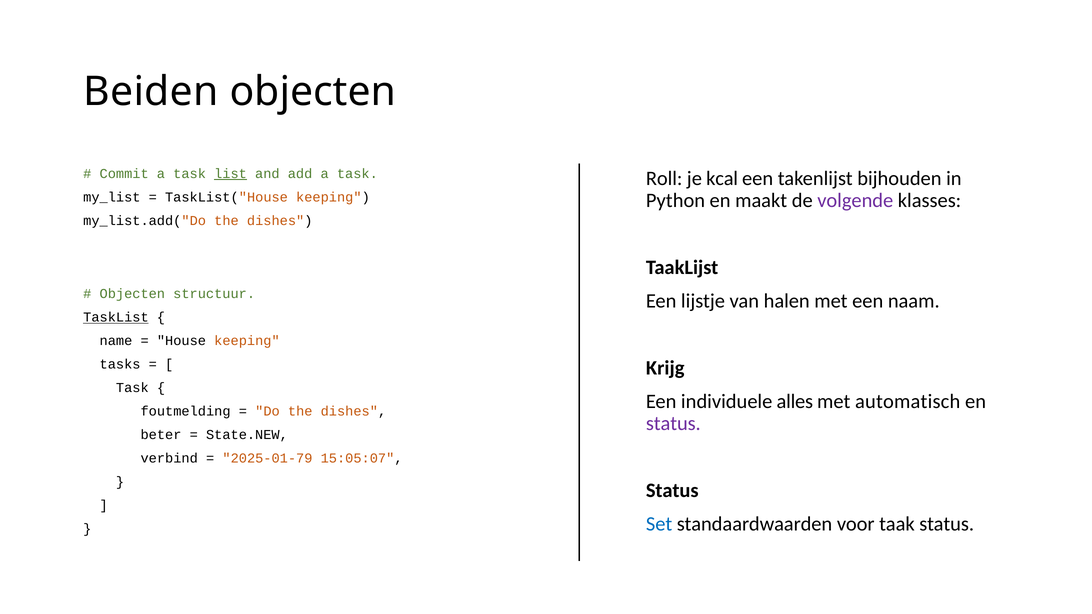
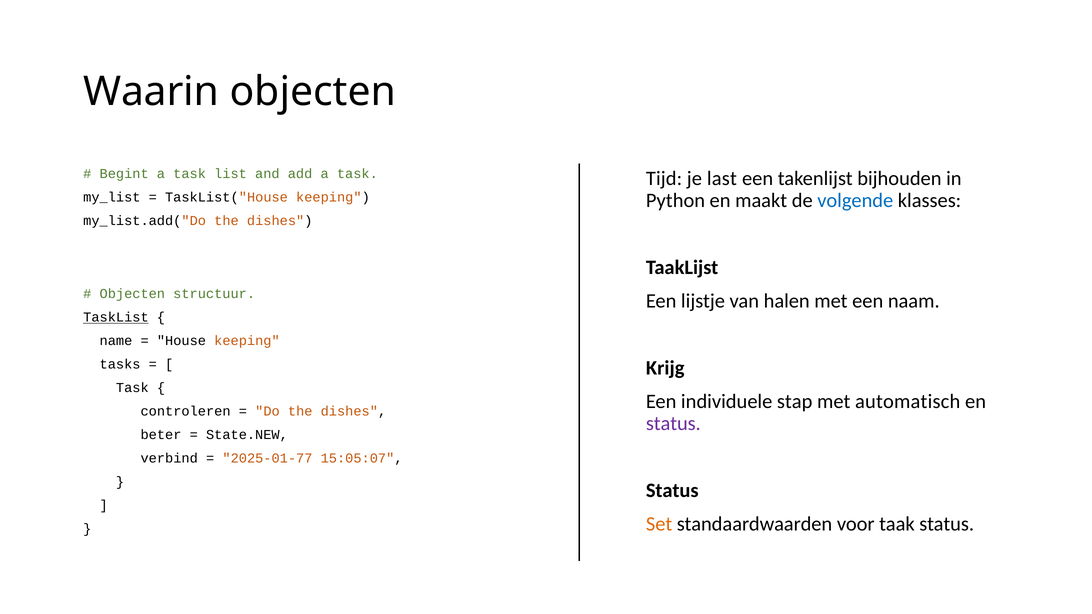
Beiden: Beiden -> Waarin
Commit: Commit -> Begint
list underline: present -> none
Roll: Roll -> Tijd
kcal: kcal -> last
volgende colour: purple -> blue
alles: alles -> stap
foutmelding: foutmelding -> controleren
2025-01-79: 2025-01-79 -> 2025-01-77
Set colour: blue -> orange
